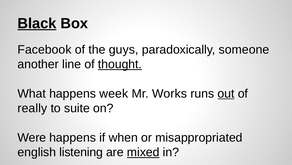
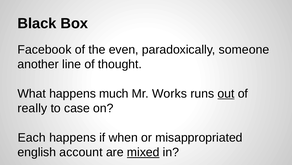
Black underline: present -> none
guys: guys -> even
thought underline: present -> none
week: week -> much
suite: suite -> case
Were: Were -> Each
listening: listening -> account
